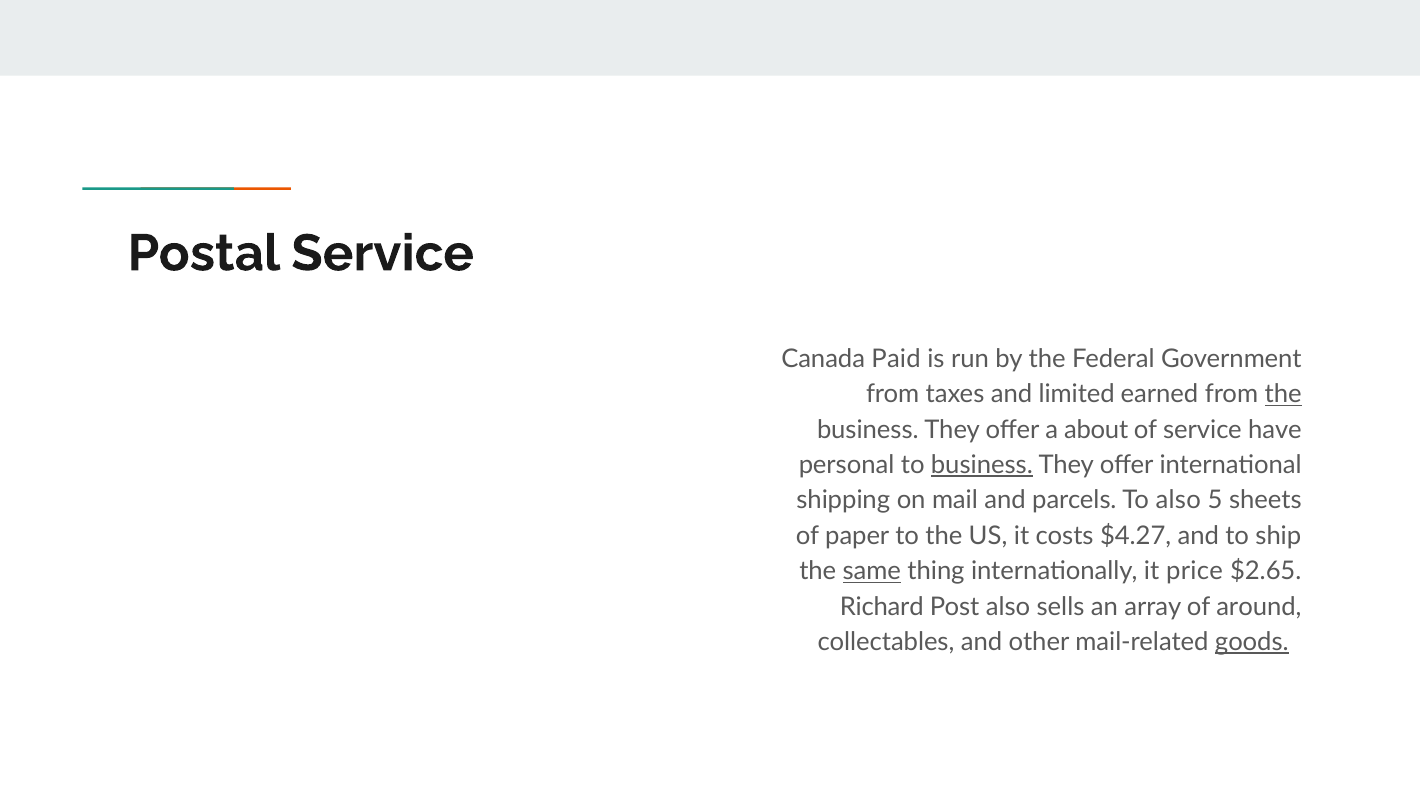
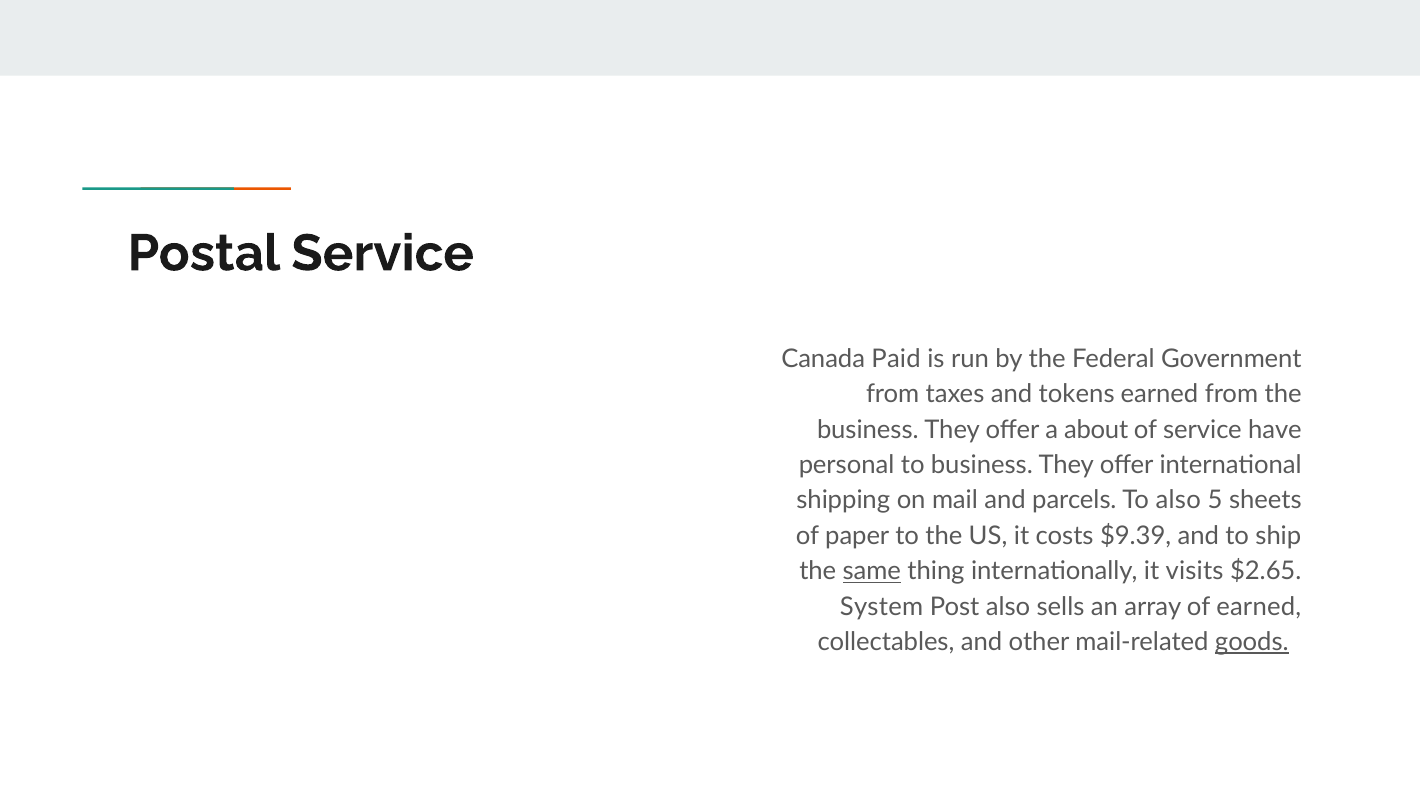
limited: limited -> tokens
the at (1283, 394) underline: present -> none
business at (982, 465) underline: present -> none
$4.27: $4.27 -> $9.39
price: price -> visits
Richard: Richard -> System
of around: around -> earned
